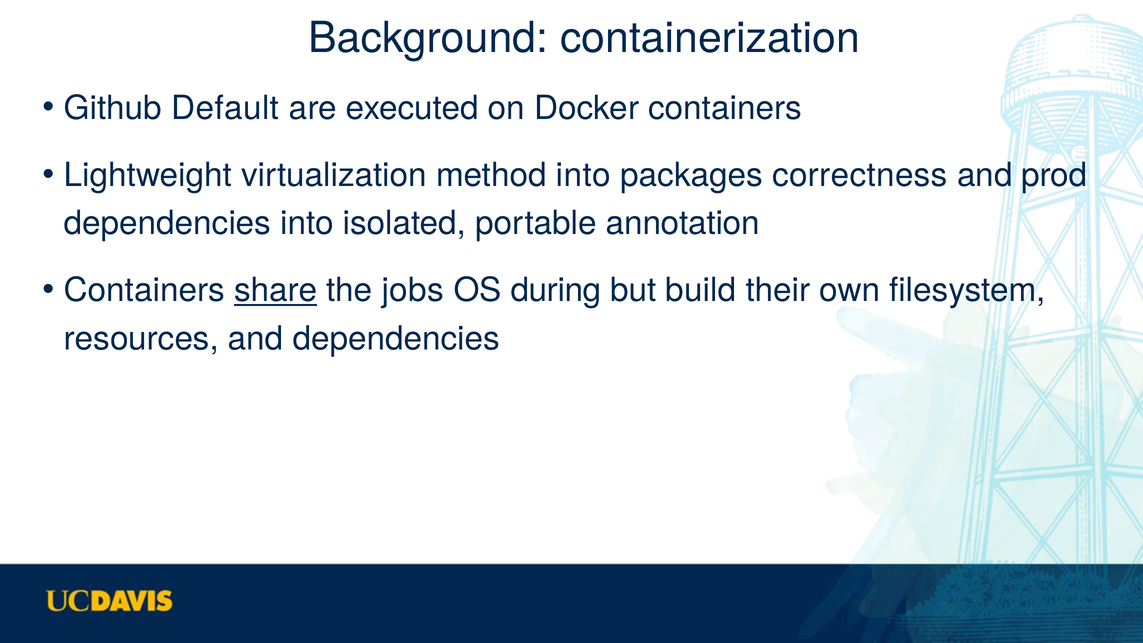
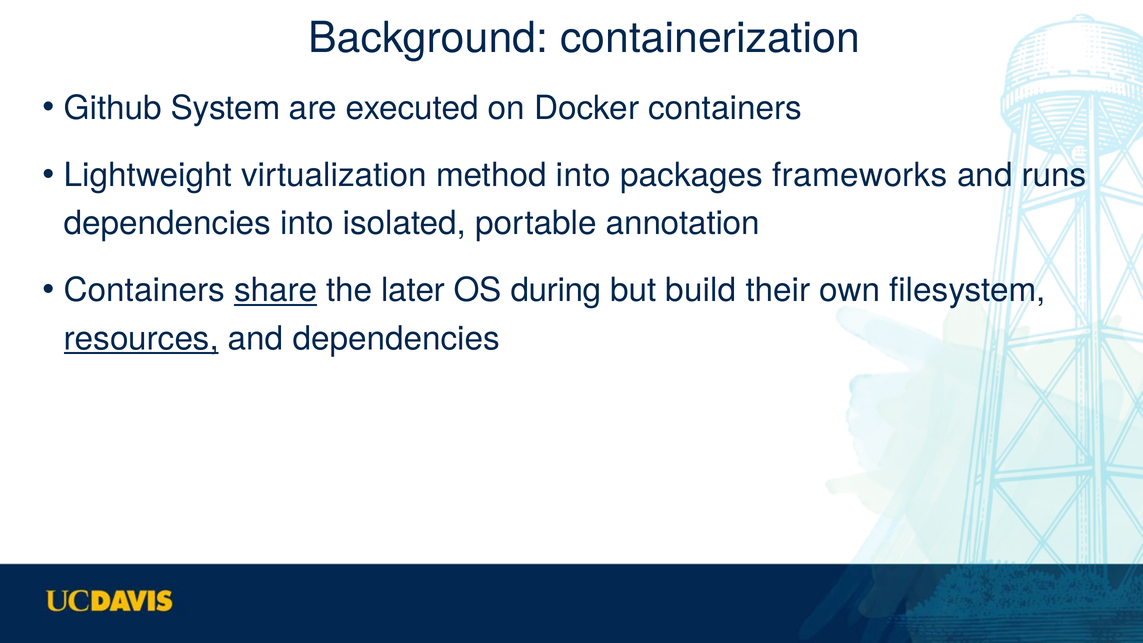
Default: Default -> System
correctness: correctness -> frameworks
prod: prod -> runs
jobs: jobs -> later
resources underline: none -> present
